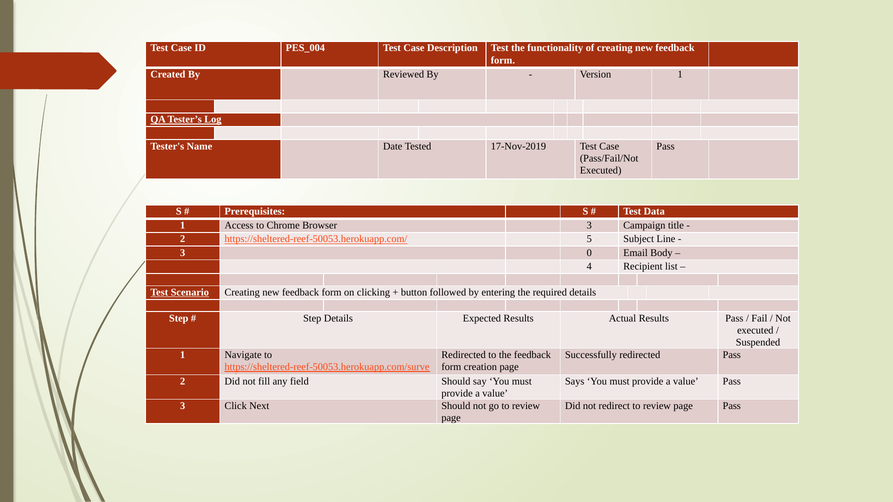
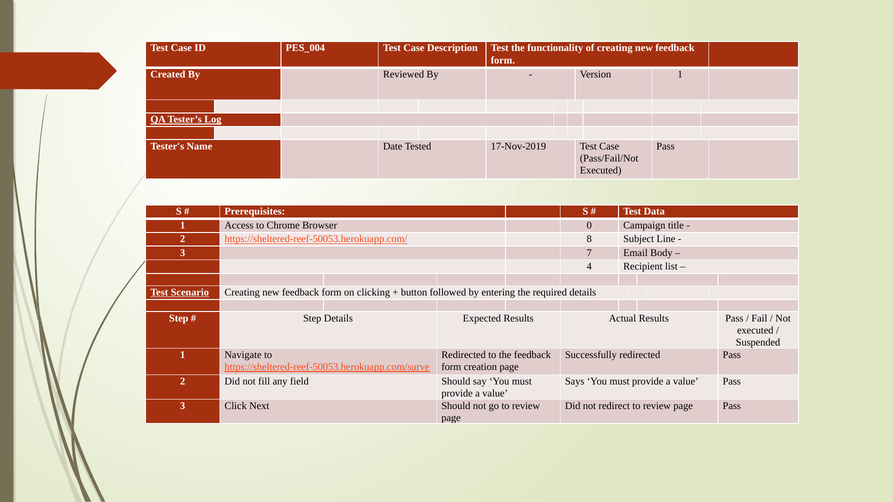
Browser 3: 3 -> 0
5: 5 -> 8
0: 0 -> 7
